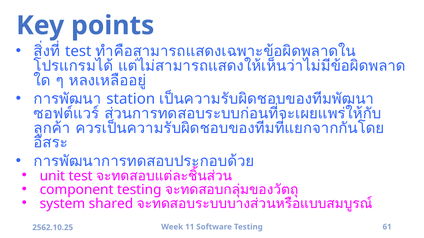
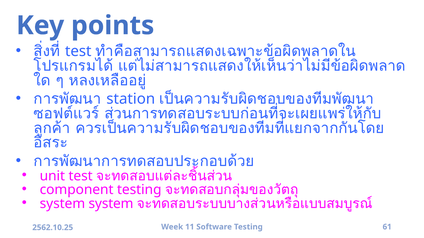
system shared: shared -> system
